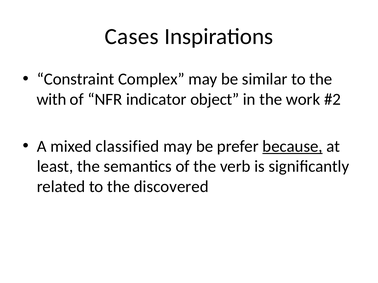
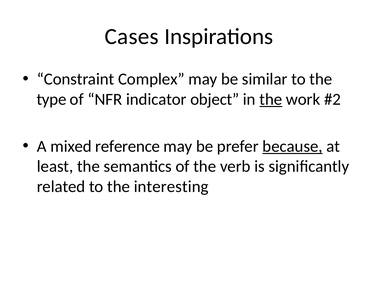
with: with -> type
the at (271, 99) underline: none -> present
classified: classified -> reference
discovered: discovered -> interesting
